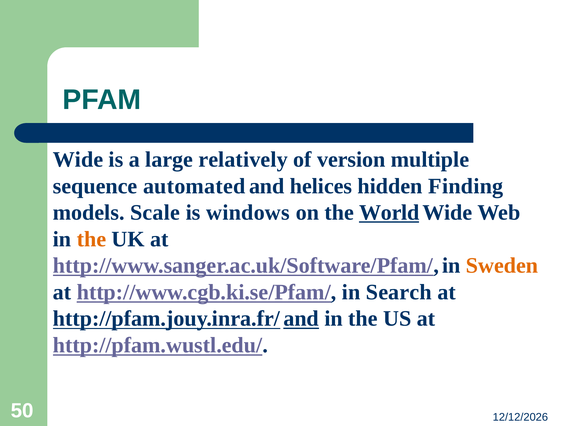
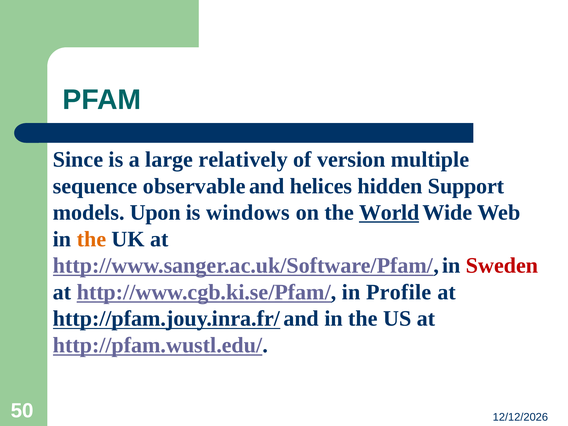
Wide at (78, 160): Wide -> Since
automated: automated -> observable
Finding: Finding -> Support
Scale: Scale -> Upon
Sweden colour: orange -> red
Search: Search -> Profile
and at (301, 319) underline: present -> none
